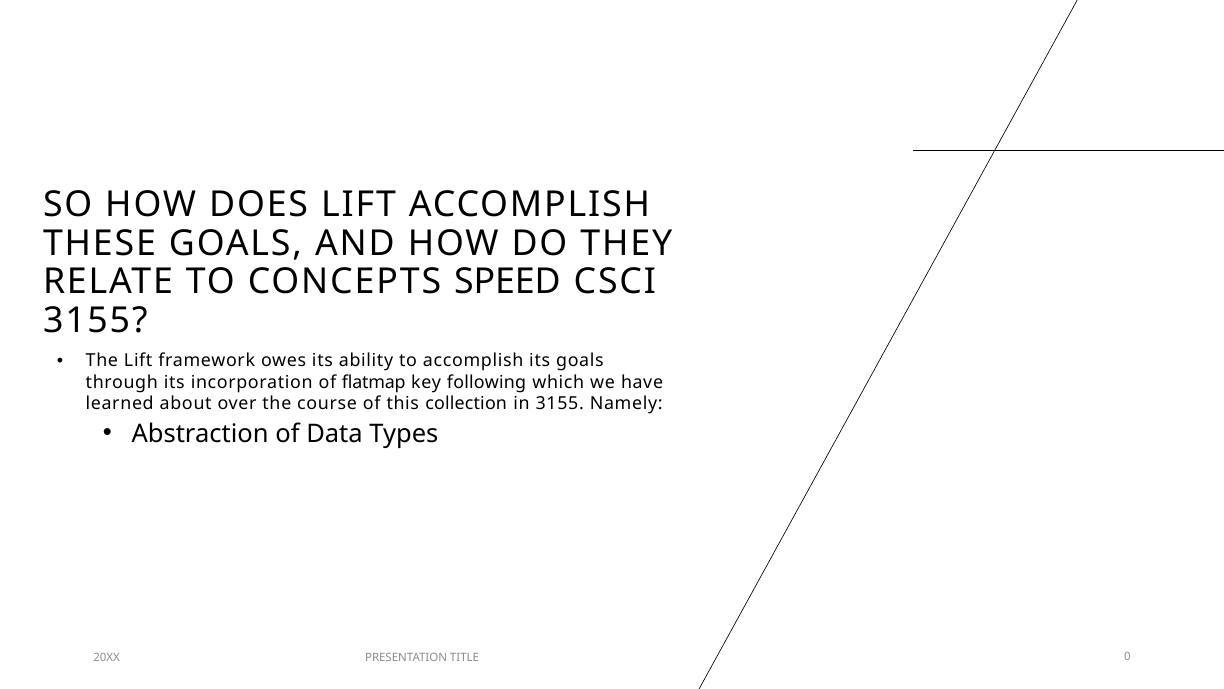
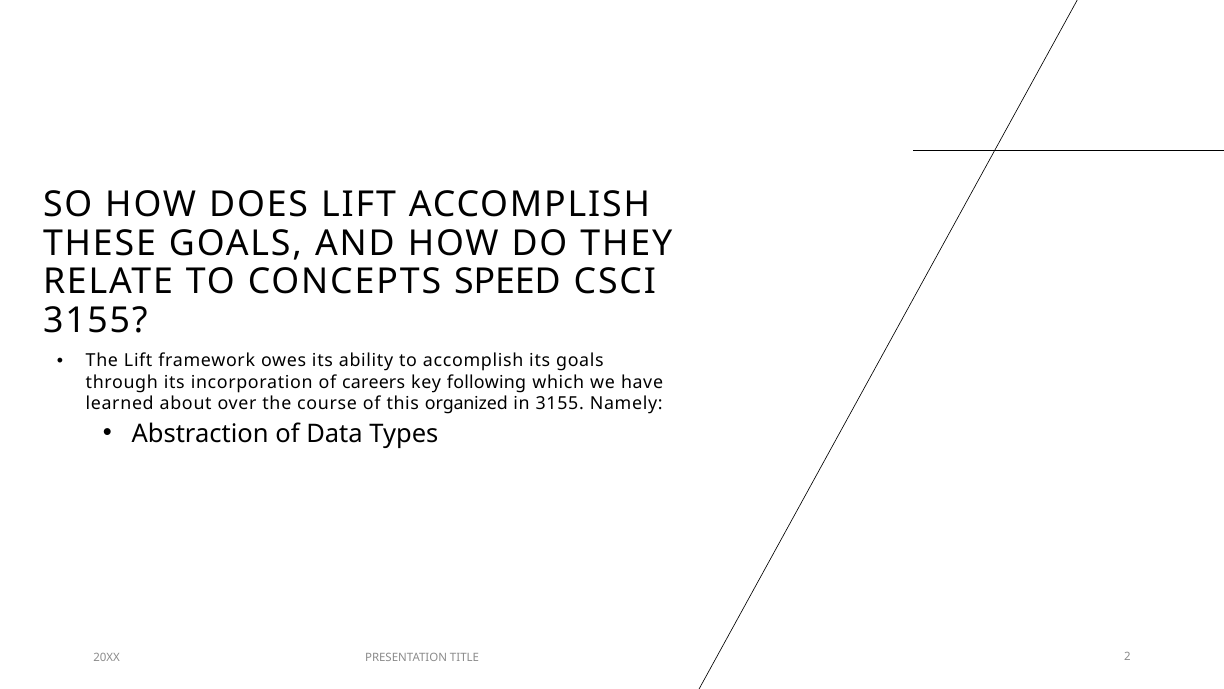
flatmap: flatmap -> careers
collection: collection -> organized
0: 0 -> 2
